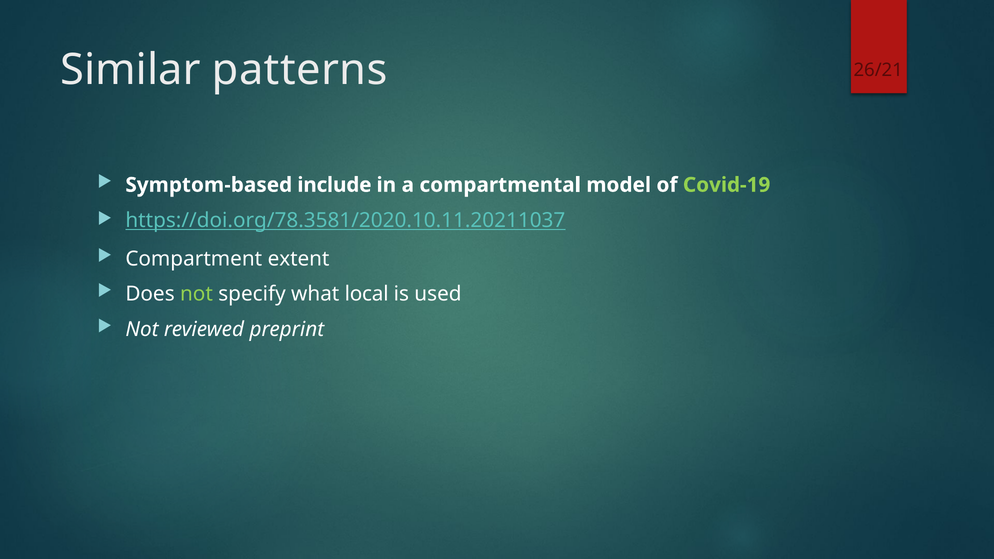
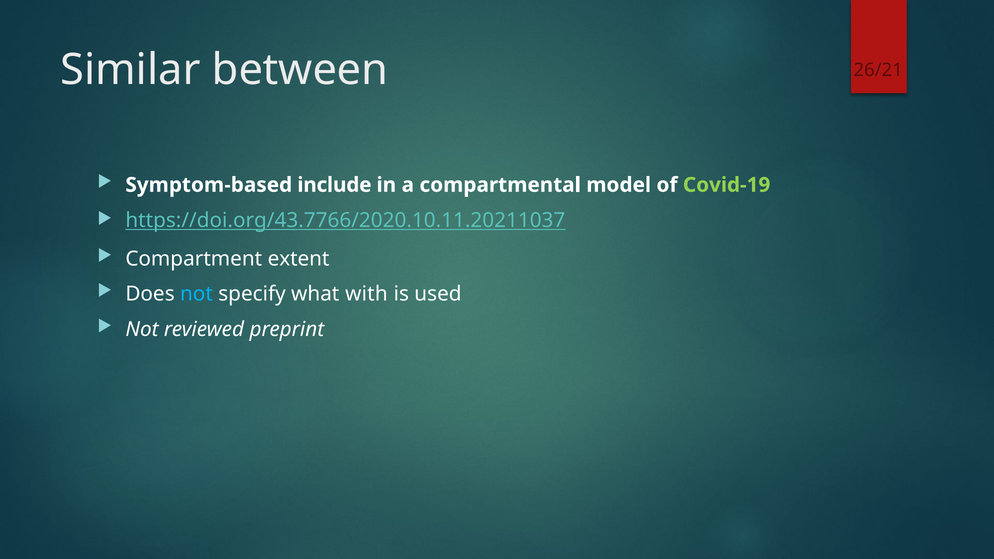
patterns: patterns -> between
https://doi.org/78.3581/2020.10.11.20211037: https://doi.org/78.3581/2020.10.11.20211037 -> https://doi.org/43.7766/2020.10.11.20211037
not at (196, 294) colour: light green -> light blue
local: local -> with
